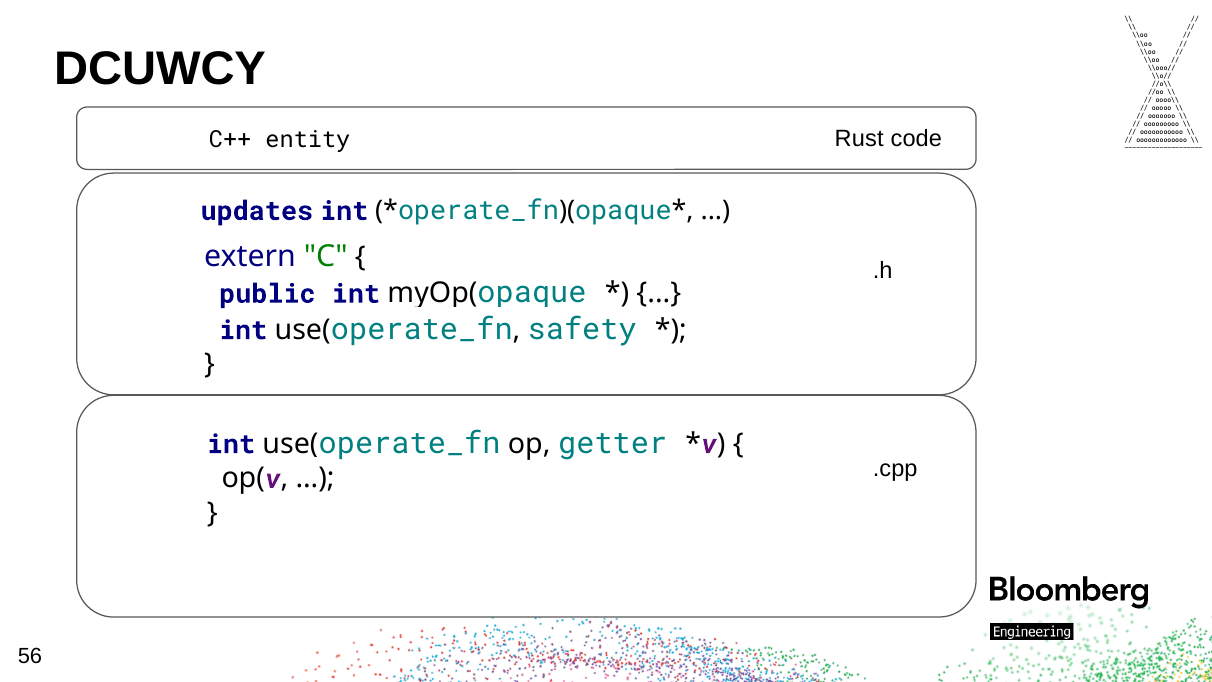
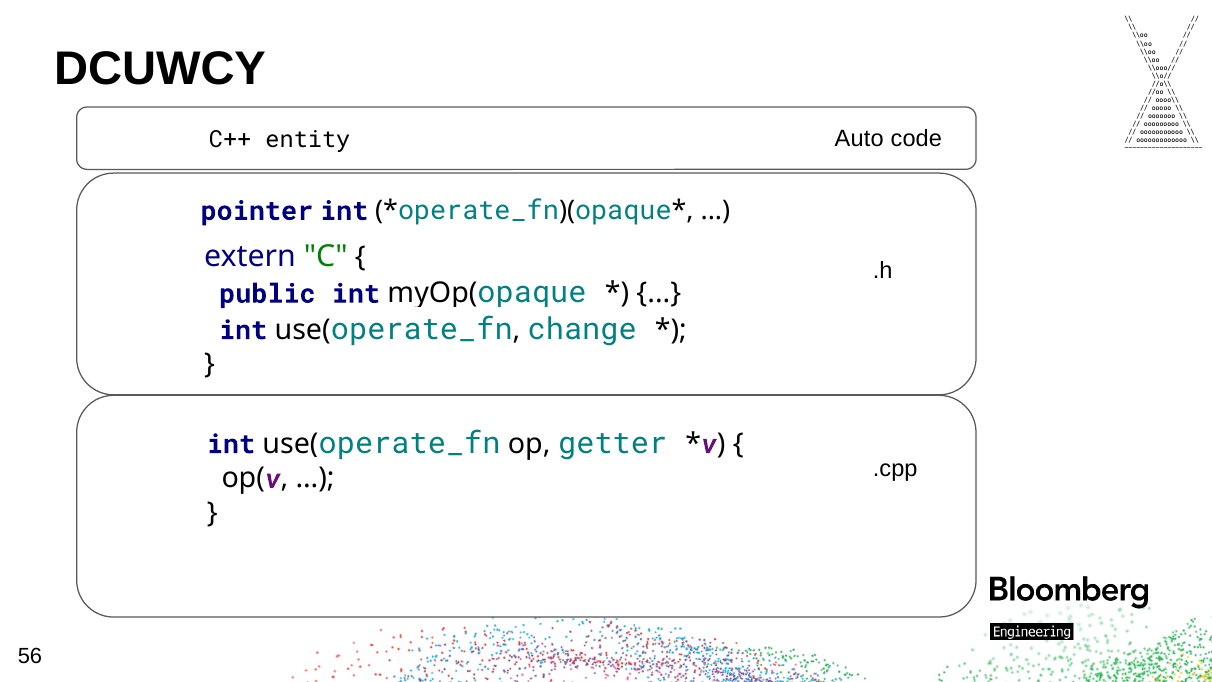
Rust: Rust -> Auto
updates: updates -> pointer
safety: safety -> change
